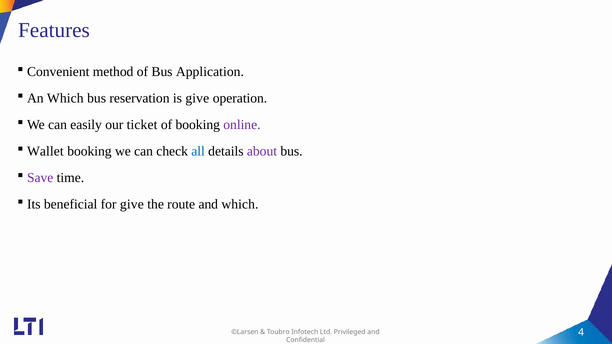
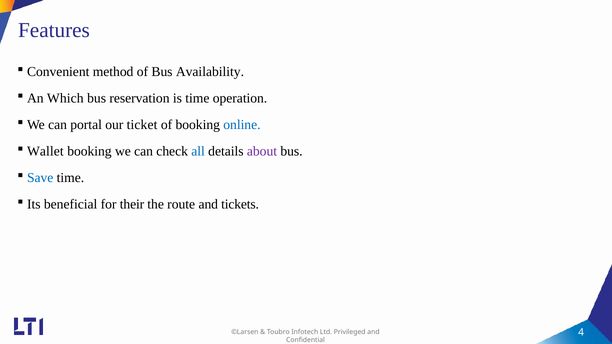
Application: Application -> Availability
is give: give -> time
easily: easily -> portal
online colour: purple -> blue
Save colour: purple -> blue
for give: give -> their
and which: which -> tickets
